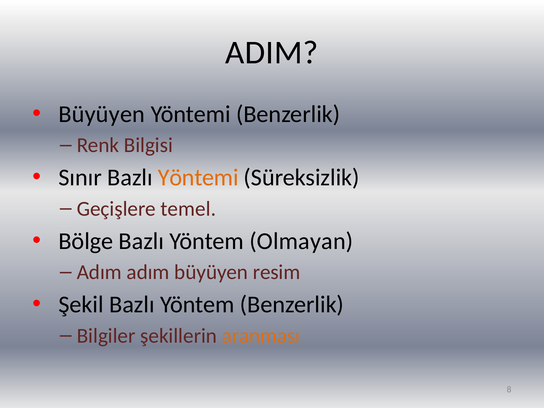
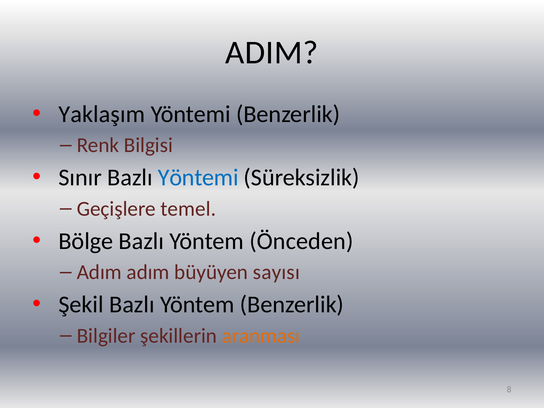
Büyüyen at (102, 114): Büyüyen -> Yaklaşım
Yöntemi at (198, 178) colour: orange -> blue
Olmayan: Olmayan -> Önceden
resim: resim -> sayısı
